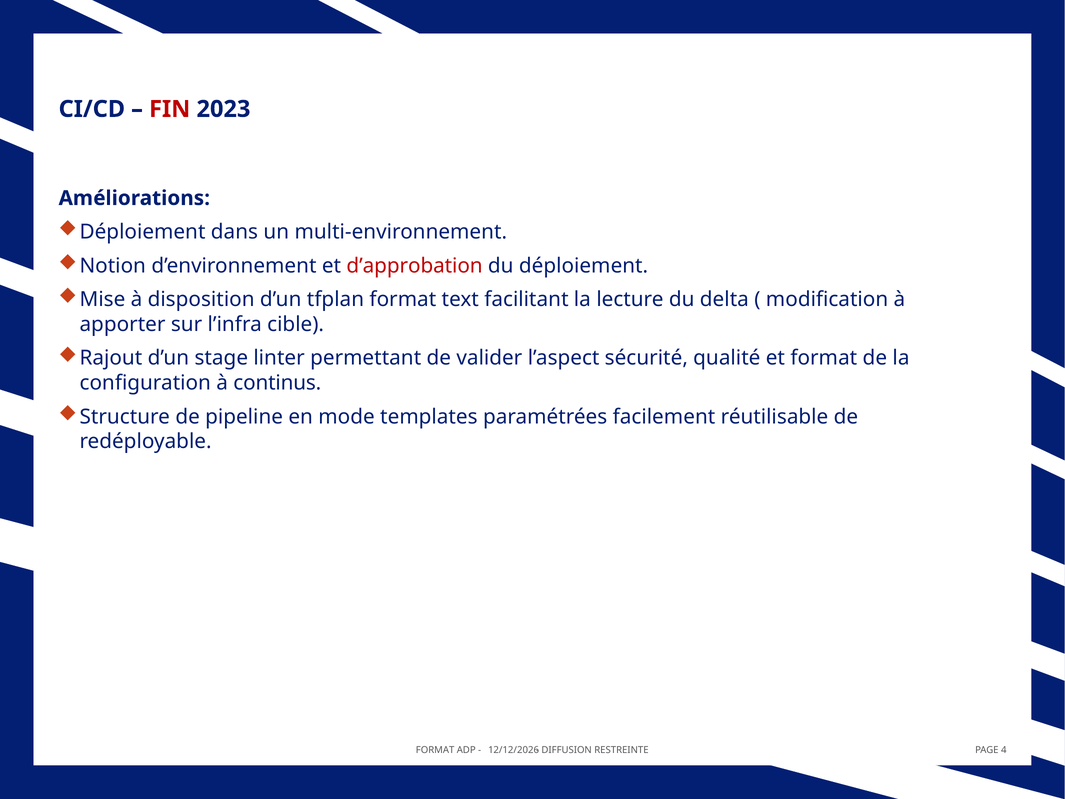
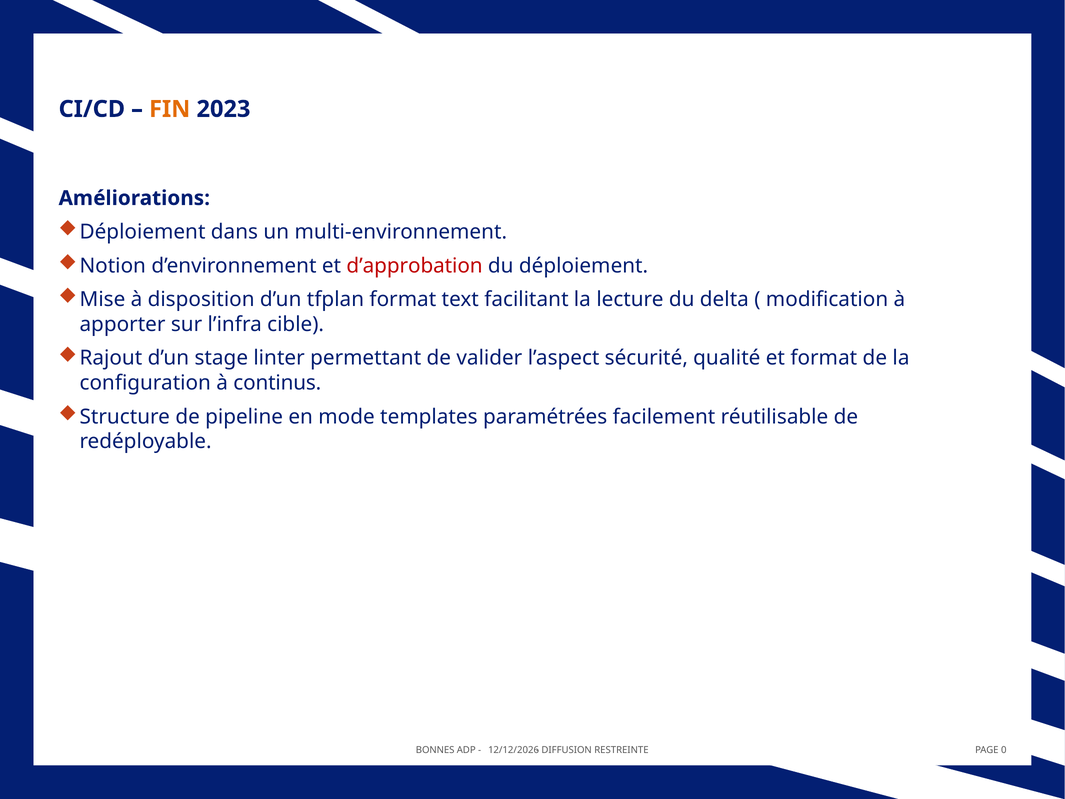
FIN colour: red -> orange
FORMAT at (435, 750): FORMAT -> BONNES
4: 4 -> 0
